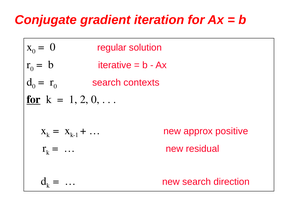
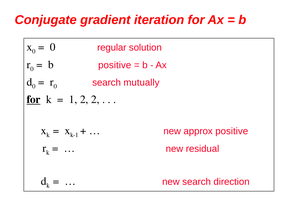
b iterative: iterative -> positive
contexts: contexts -> mutually
2 0: 0 -> 2
